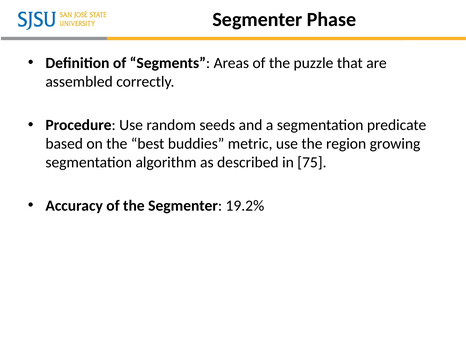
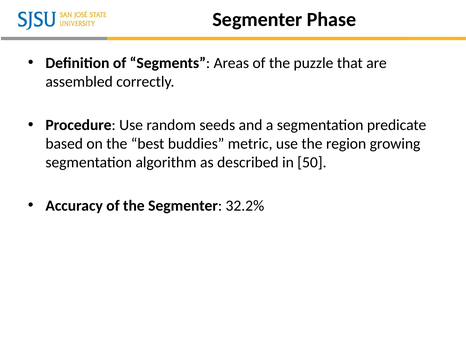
75: 75 -> 50
19.2%: 19.2% -> 32.2%
